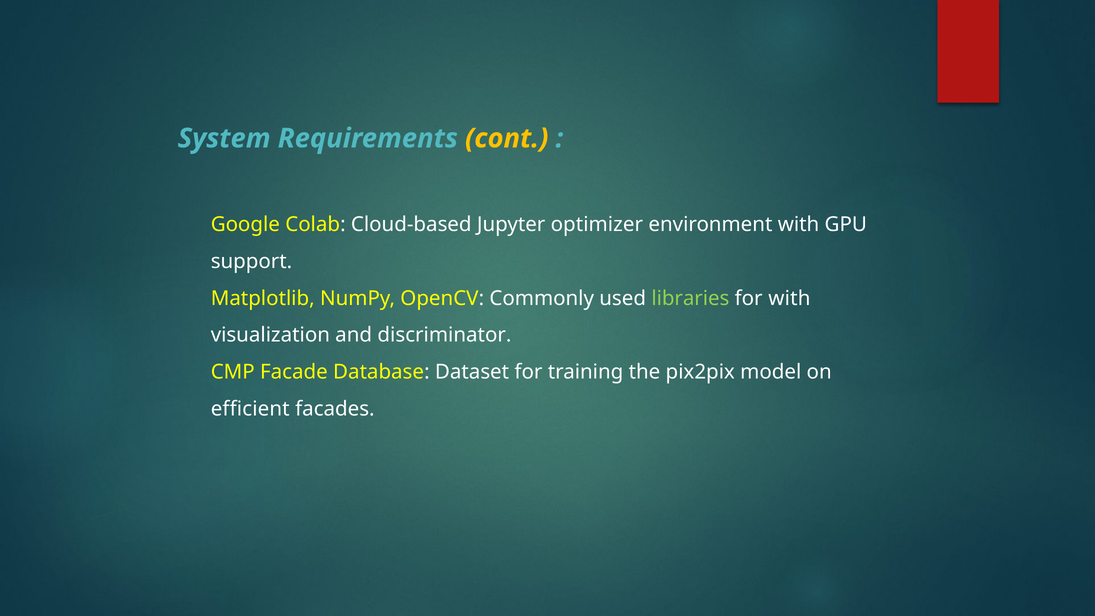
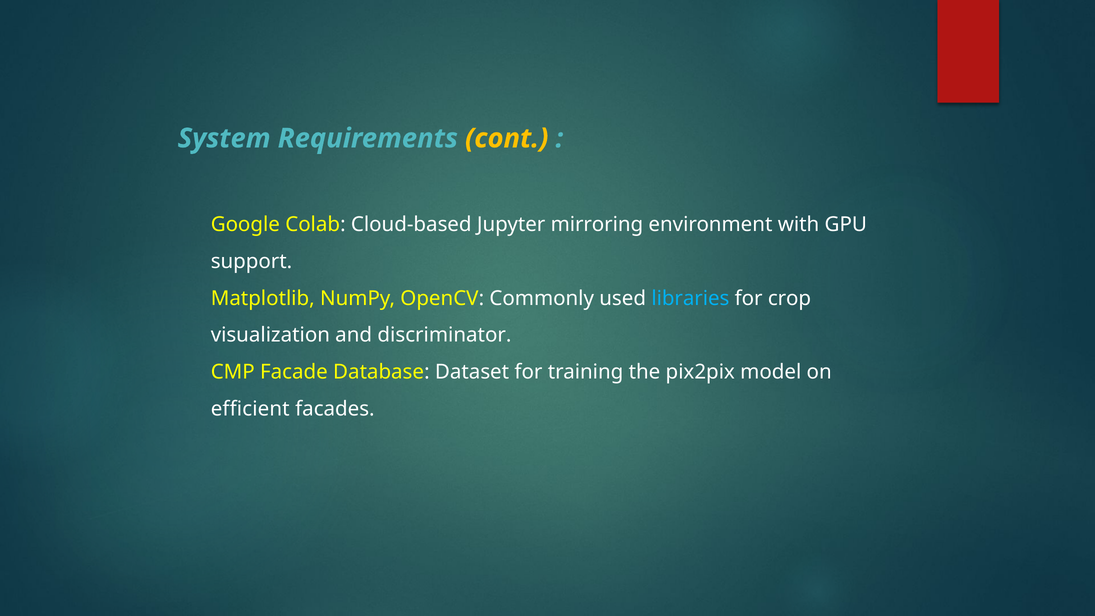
optimizer: optimizer -> mirroring
libraries colour: light green -> light blue
for with: with -> crop
